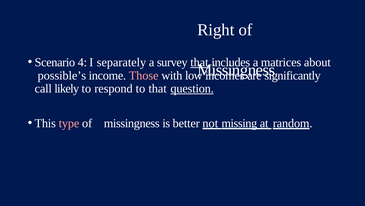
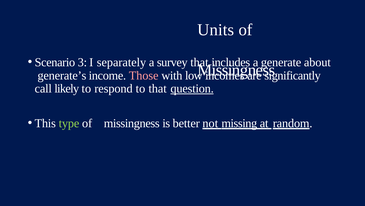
Right: Right -> Units
4: 4 -> 3
that at (199, 62) underline: present -> none
matrices: matrices -> generate
possible’s: possible’s -> generate’s
type colour: pink -> light green
